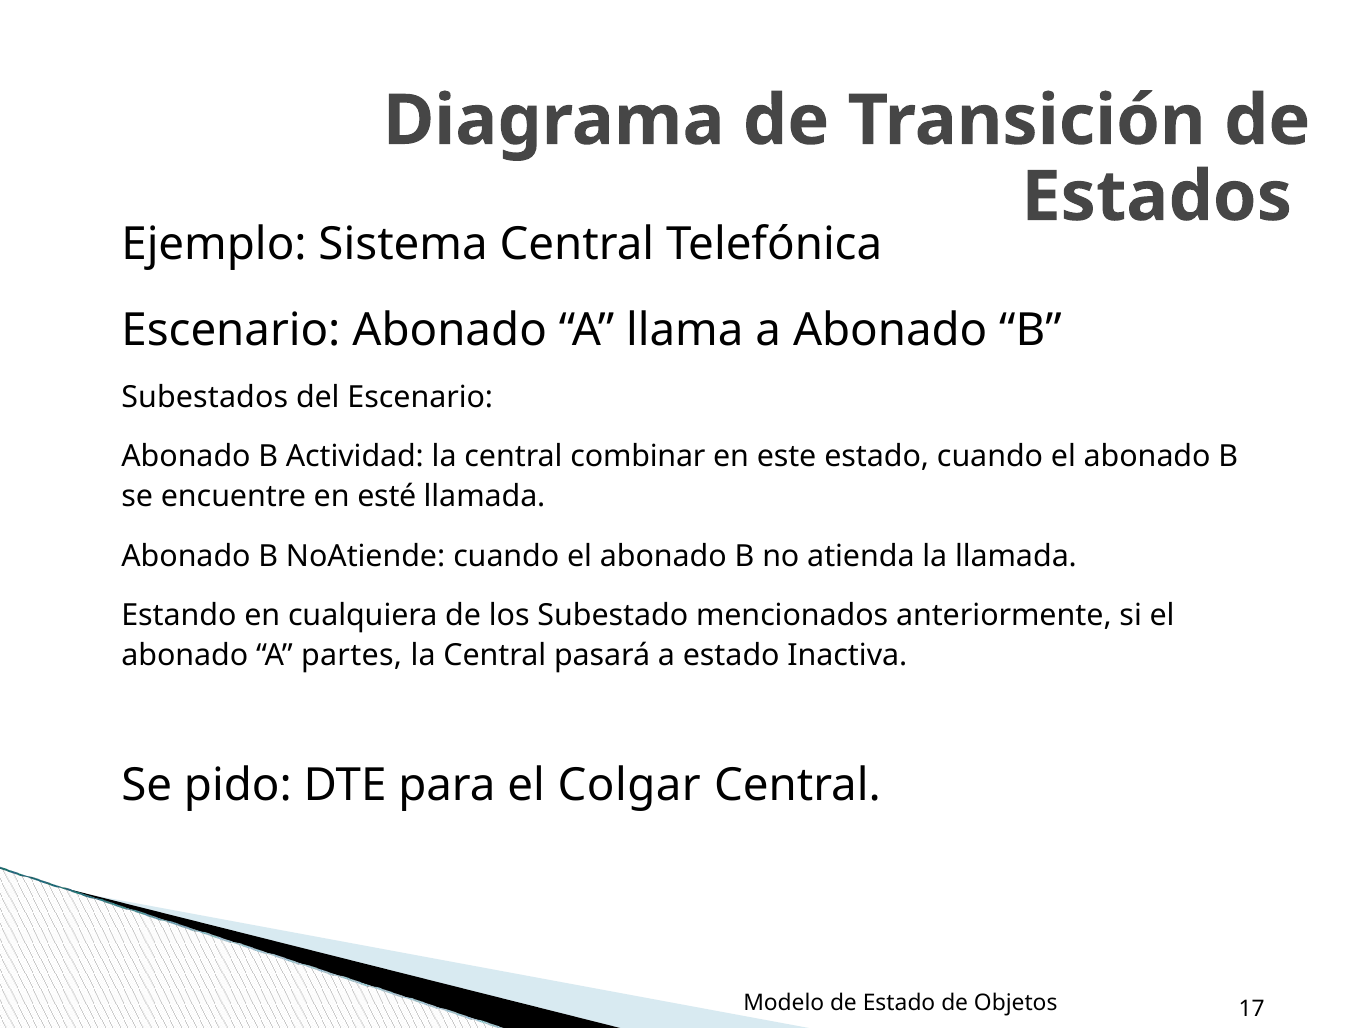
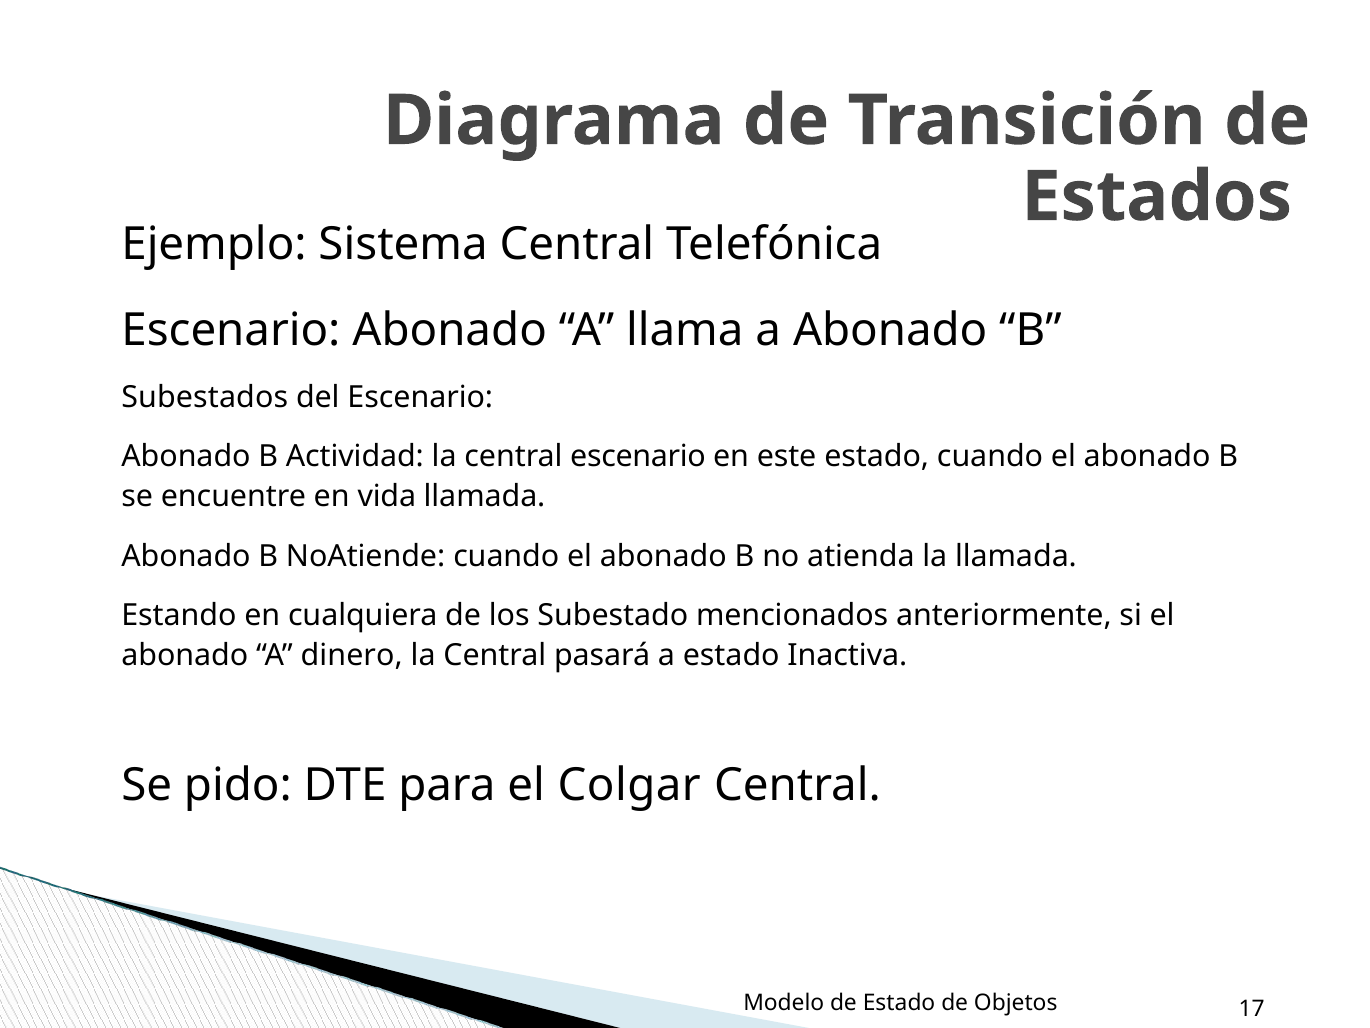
central combinar: combinar -> escenario
esté: esté -> vida
partes: partes -> dinero
